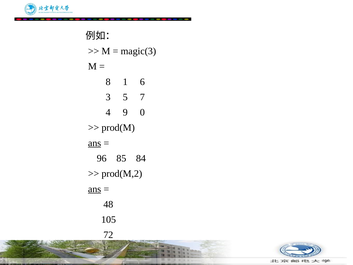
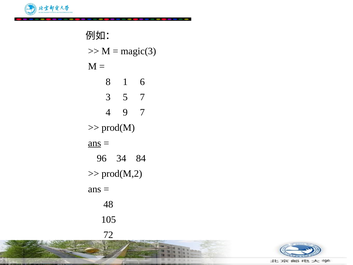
9 0: 0 -> 7
85: 85 -> 34
ans at (95, 189) underline: present -> none
